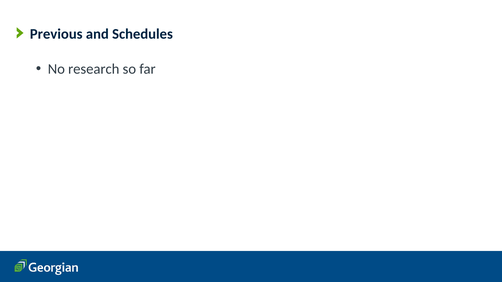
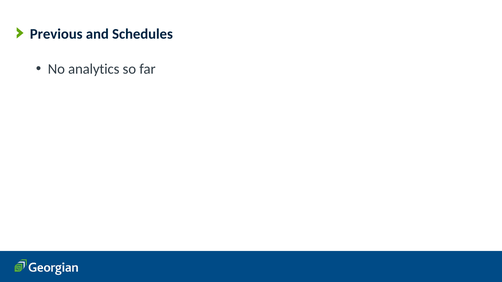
research: research -> analytics
